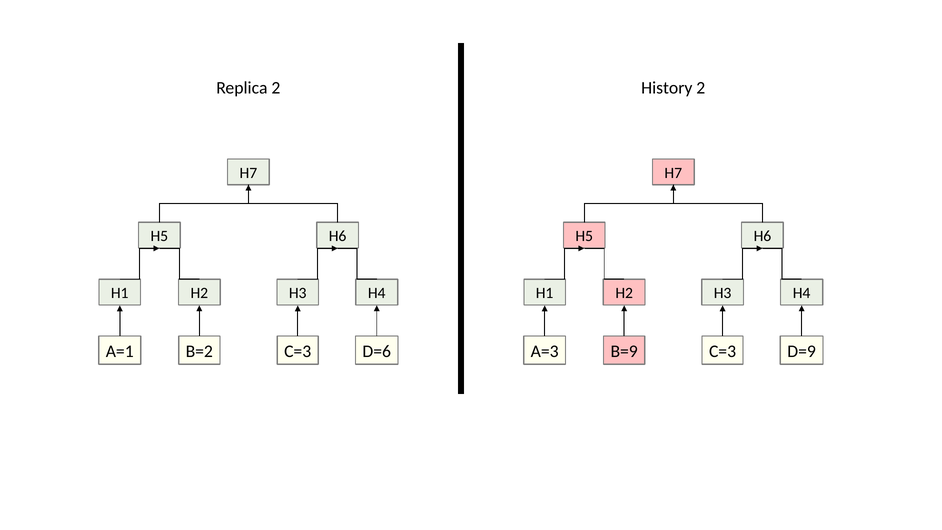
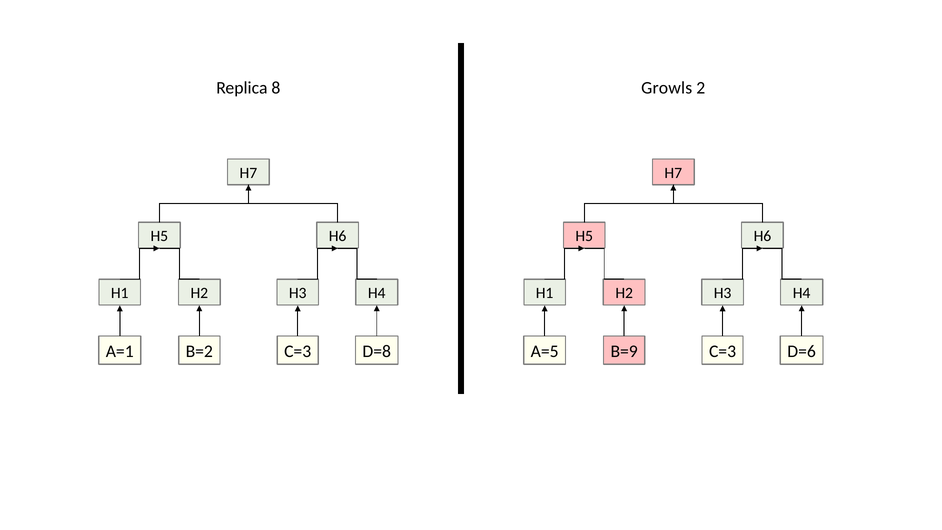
Replica 2: 2 -> 8
History: History -> Growls
D=6: D=6 -> D=8
A=3: A=3 -> A=5
D=9: D=9 -> D=6
